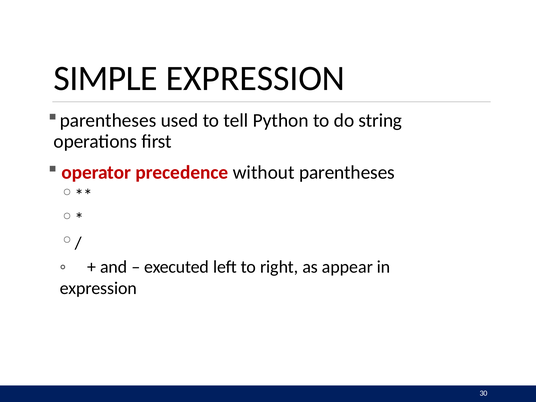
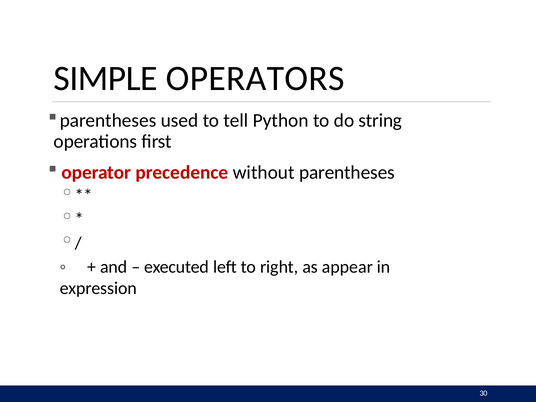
SIMPLE EXPRESSION: EXPRESSION -> OPERATORS
